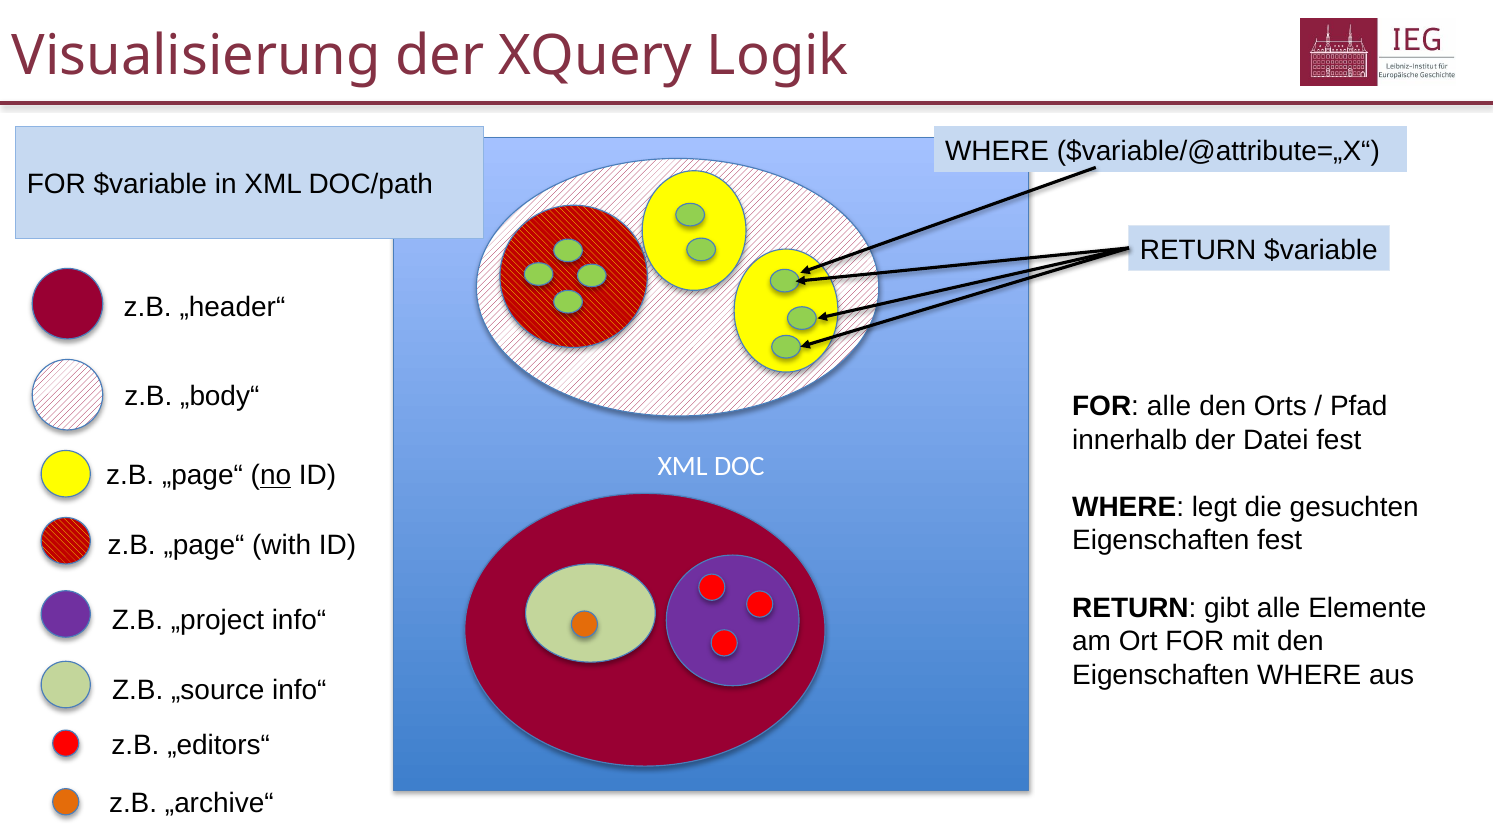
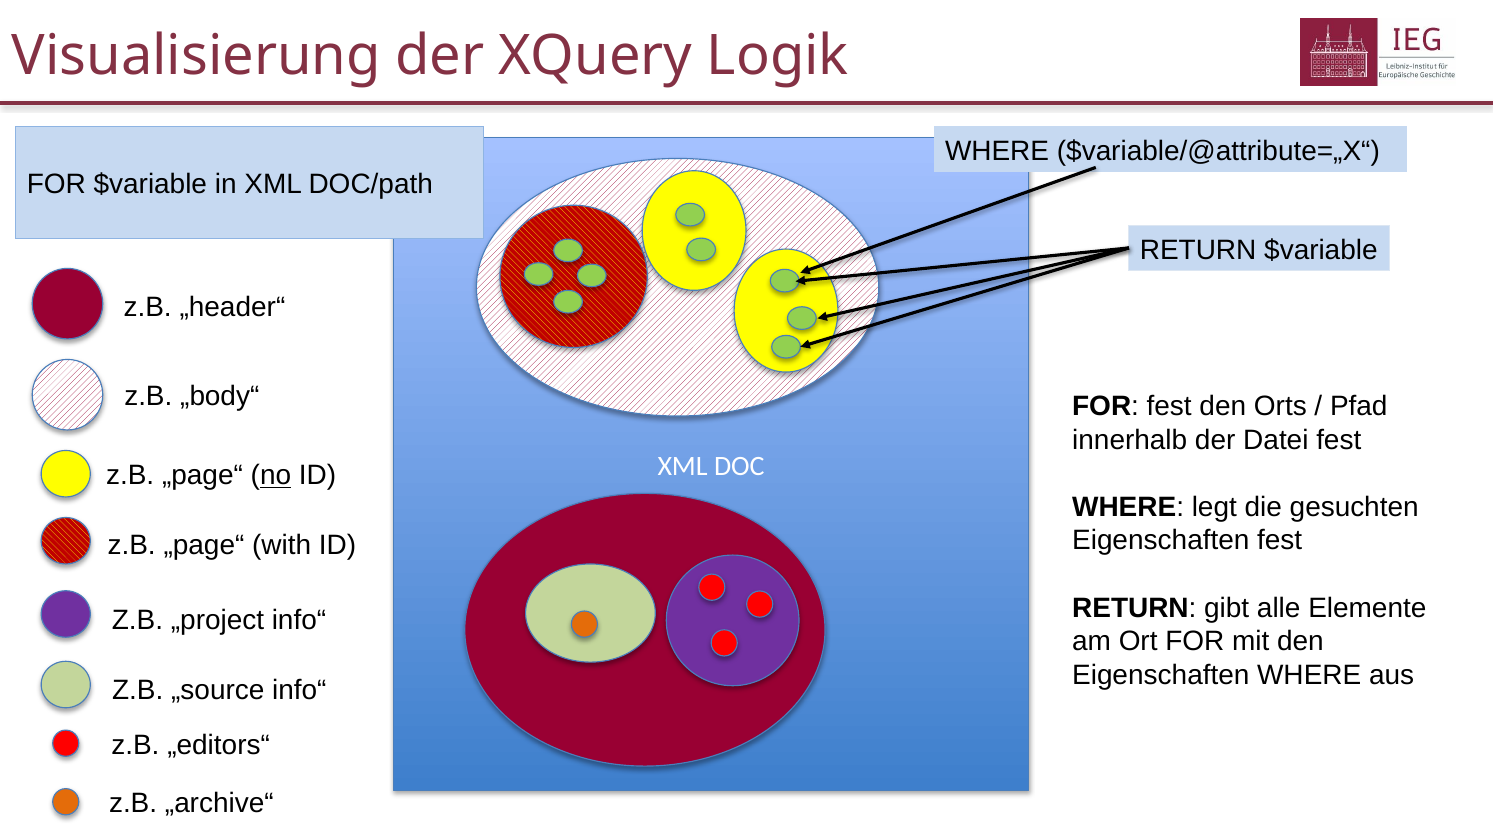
FOR alle: alle -> fest
